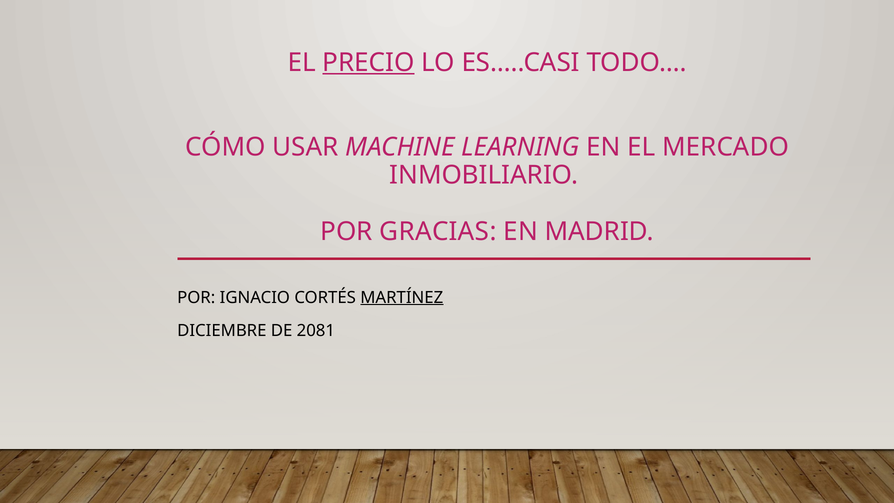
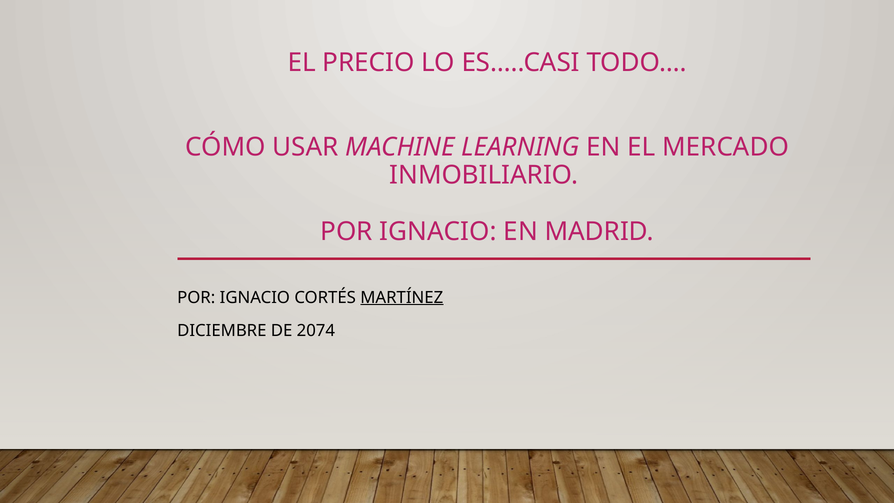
PRECIO underline: present -> none
GRACIAS at (438, 232): GRACIAS -> IGNACIO
2081: 2081 -> 2074
